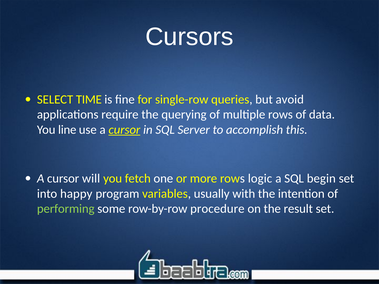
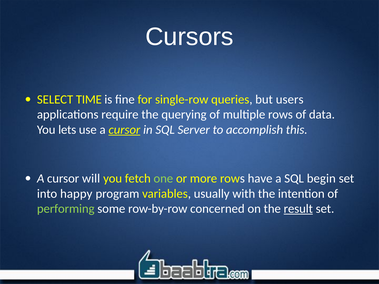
avoid: avoid -> users
line: line -> lets
one colour: white -> light green
logic: logic -> have
procedure: procedure -> concerned
result underline: none -> present
